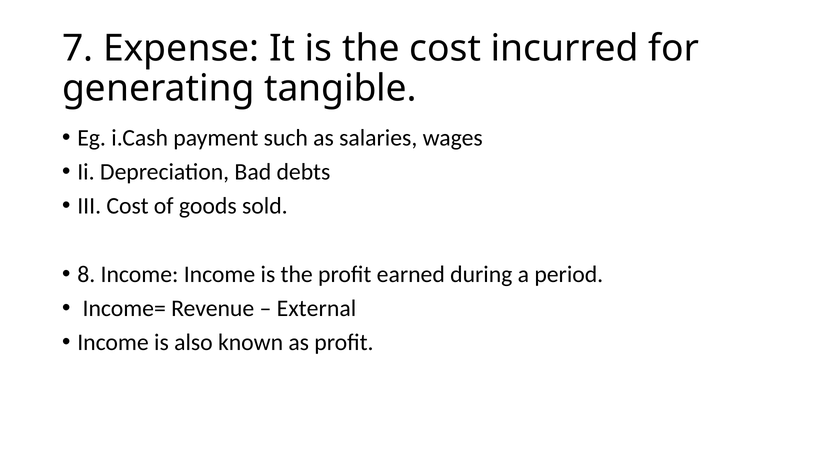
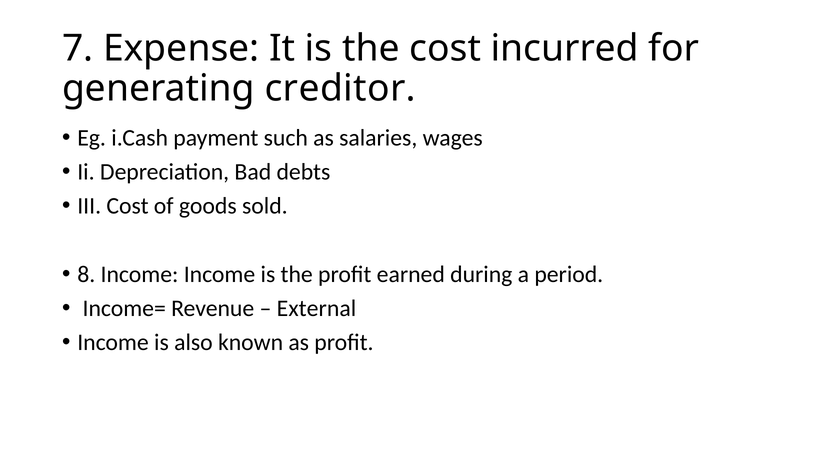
tangible: tangible -> creditor
